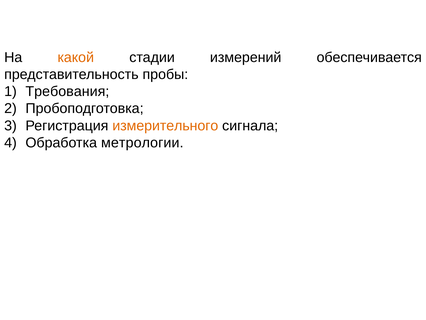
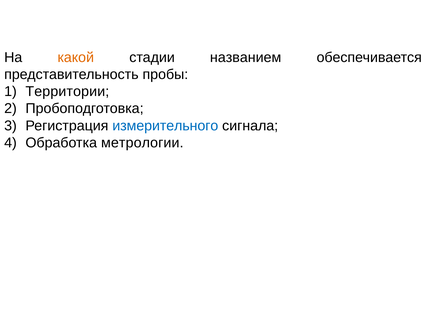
измерений: измерений -> названием
Требования: Требования -> Территории
измерительного colour: orange -> blue
